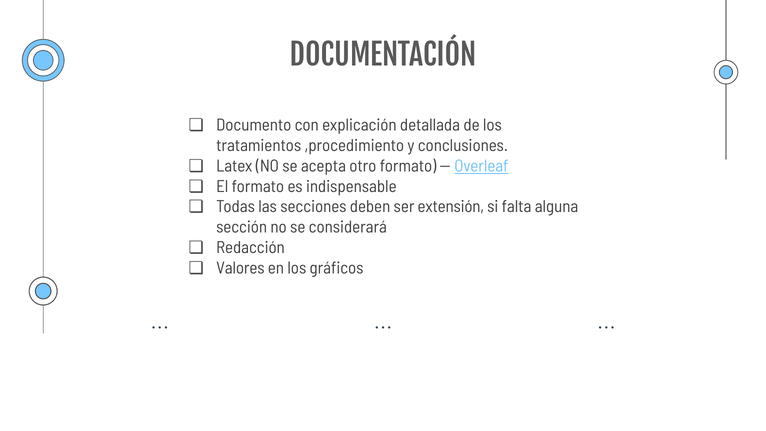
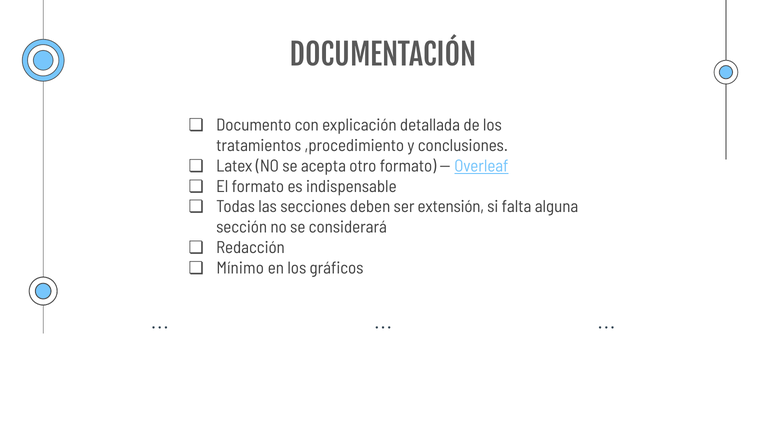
Valores: Valores -> Mínimo
